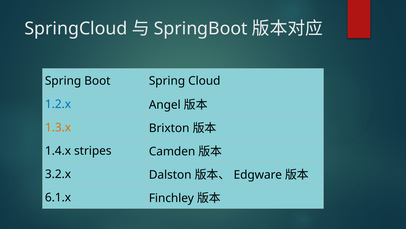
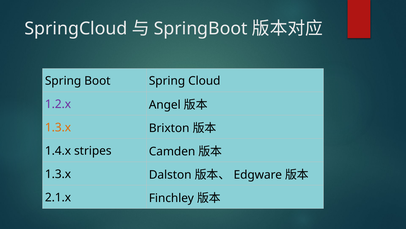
1.2.x colour: blue -> purple
3.2.x at (58, 174): 3.2.x -> 1.3.x
6.1.x: 6.1.x -> 2.1.x
